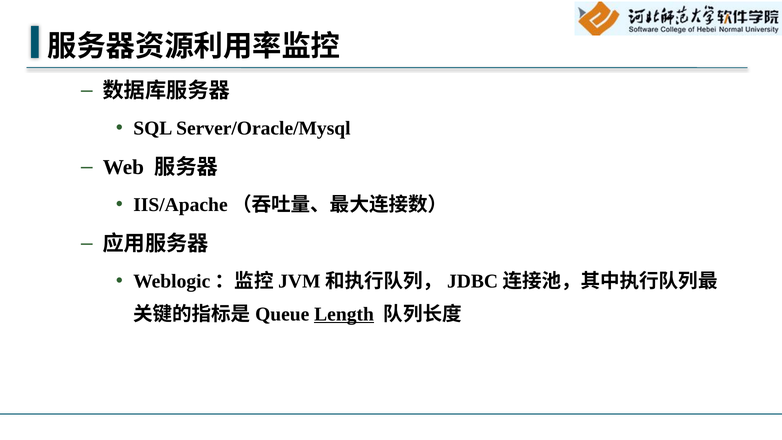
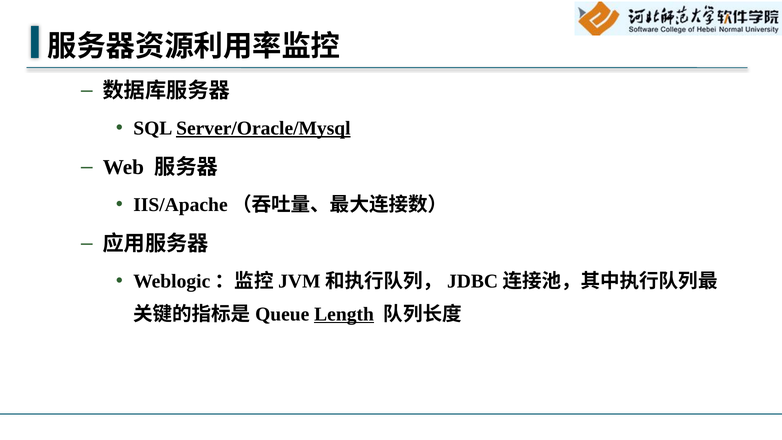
Server/Oracle/Mysql underline: none -> present
